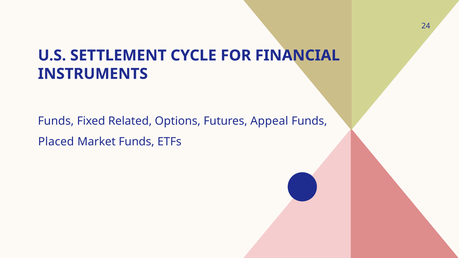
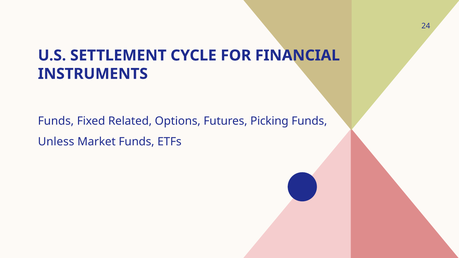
Appeal: Appeal -> Picking
Placed: Placed -> Unless
